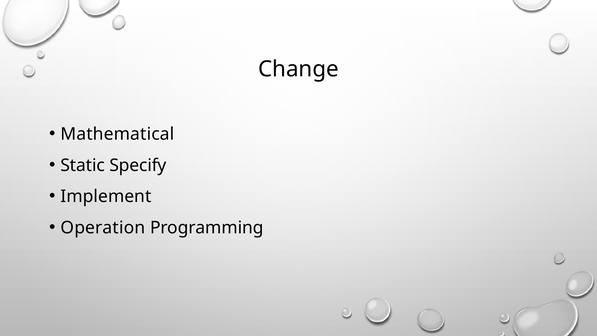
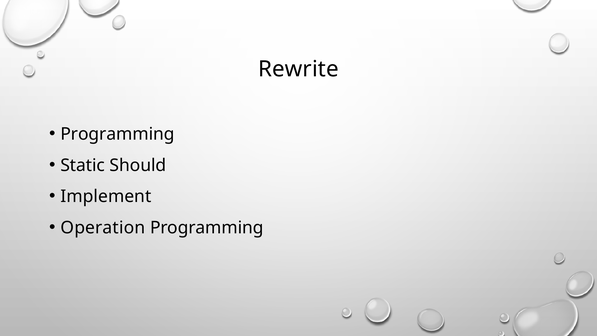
Change: Change -> Rewrite
Mathematical at (117, 134): Mathematical -> Programming
Specify: Specify -> Should
